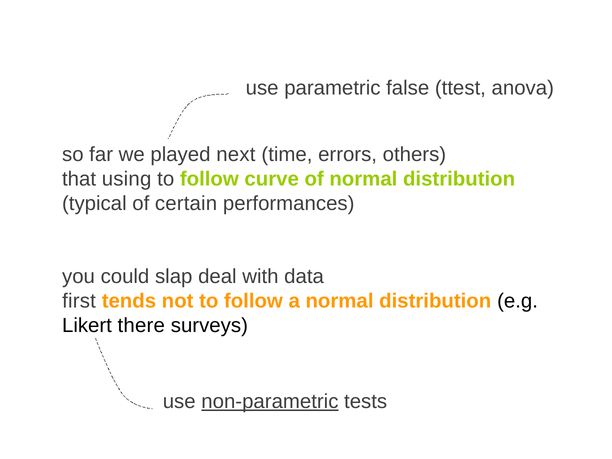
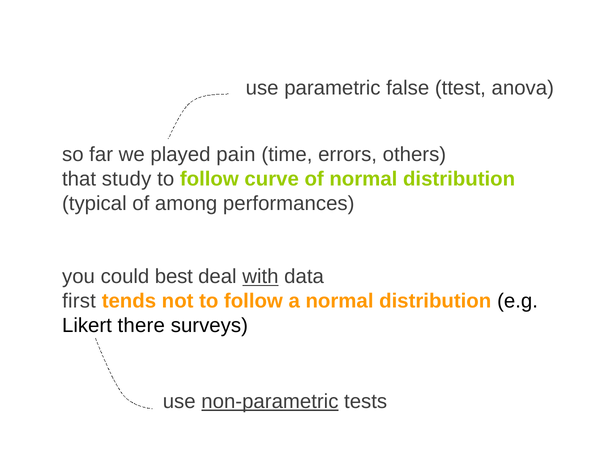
next: next -> pain
using: using -> study
certain: certain -> among
slap: slap -> best
with underline: none -> present
